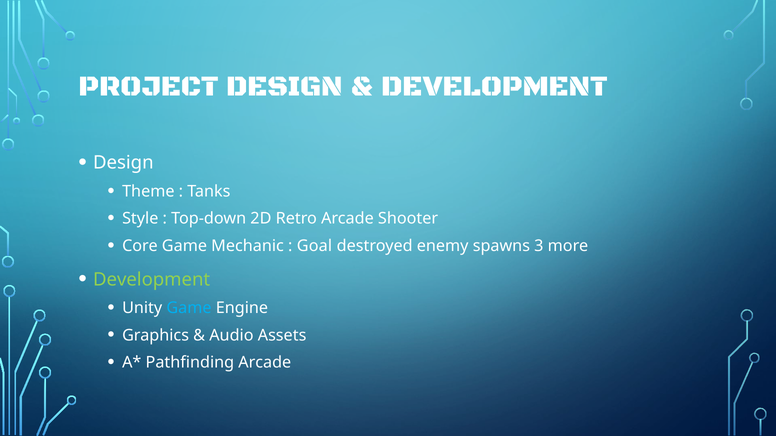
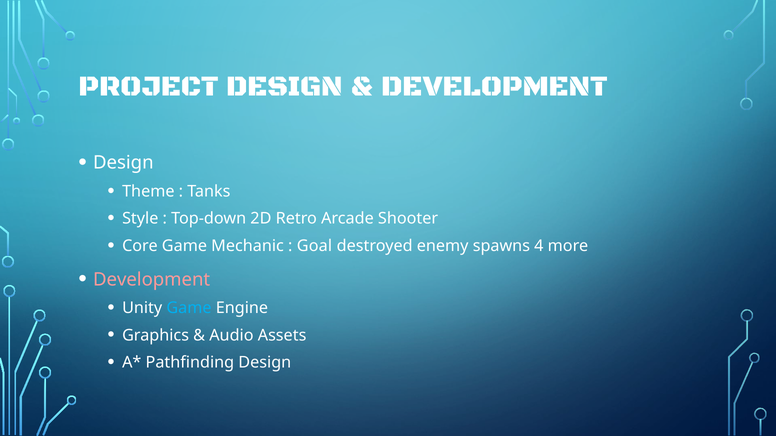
3: 3 -> 4
Development at (152, 280) colour: light green -> pink
Pathfinding Arcade: Arcade -> Design
